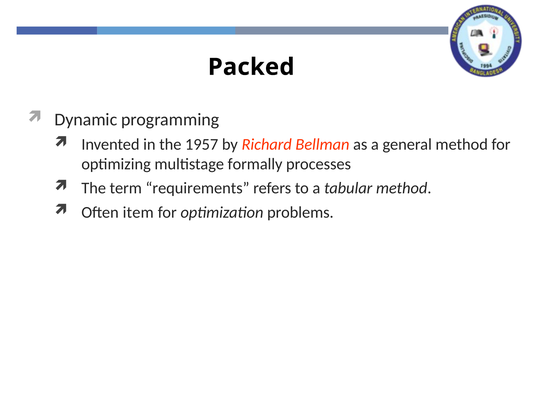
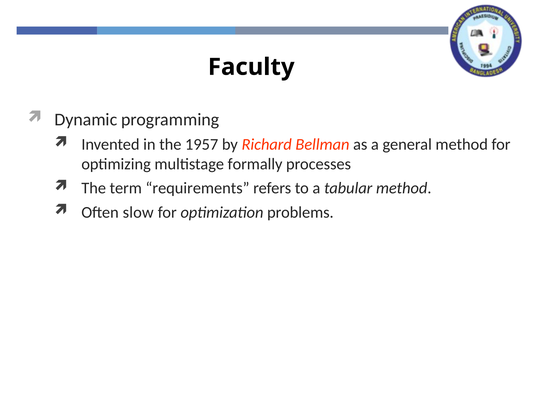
Packed: Packed -> Faculty
item: item -> slow
